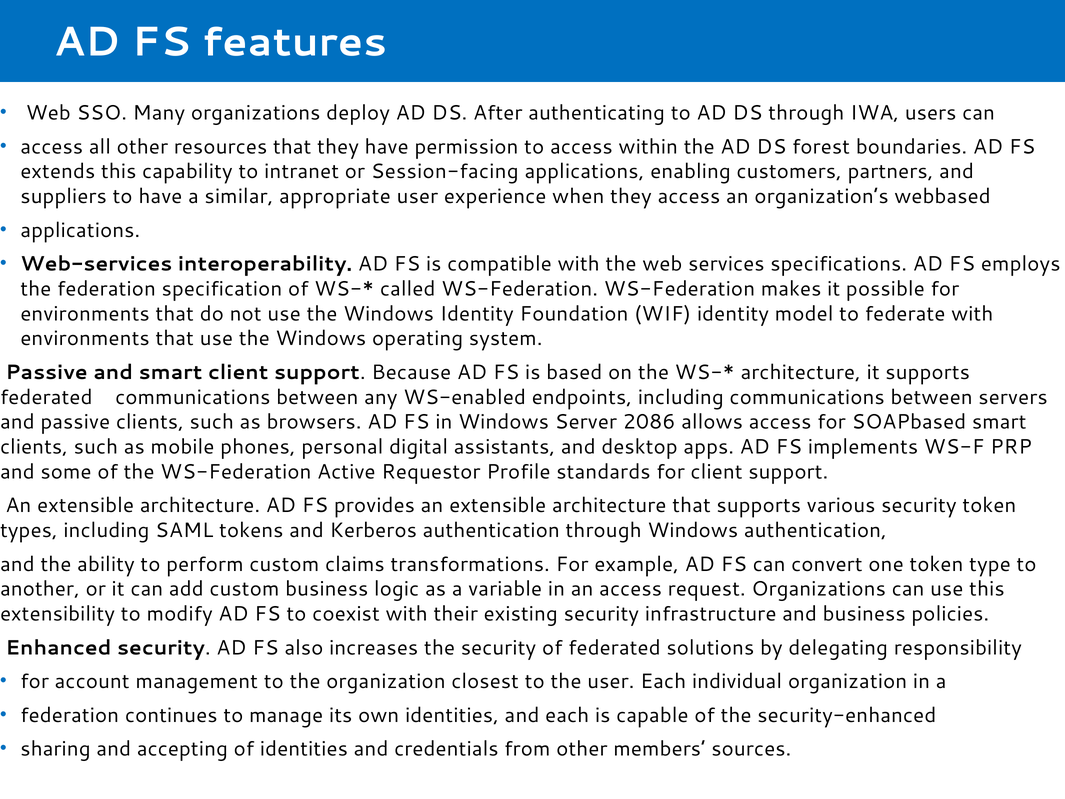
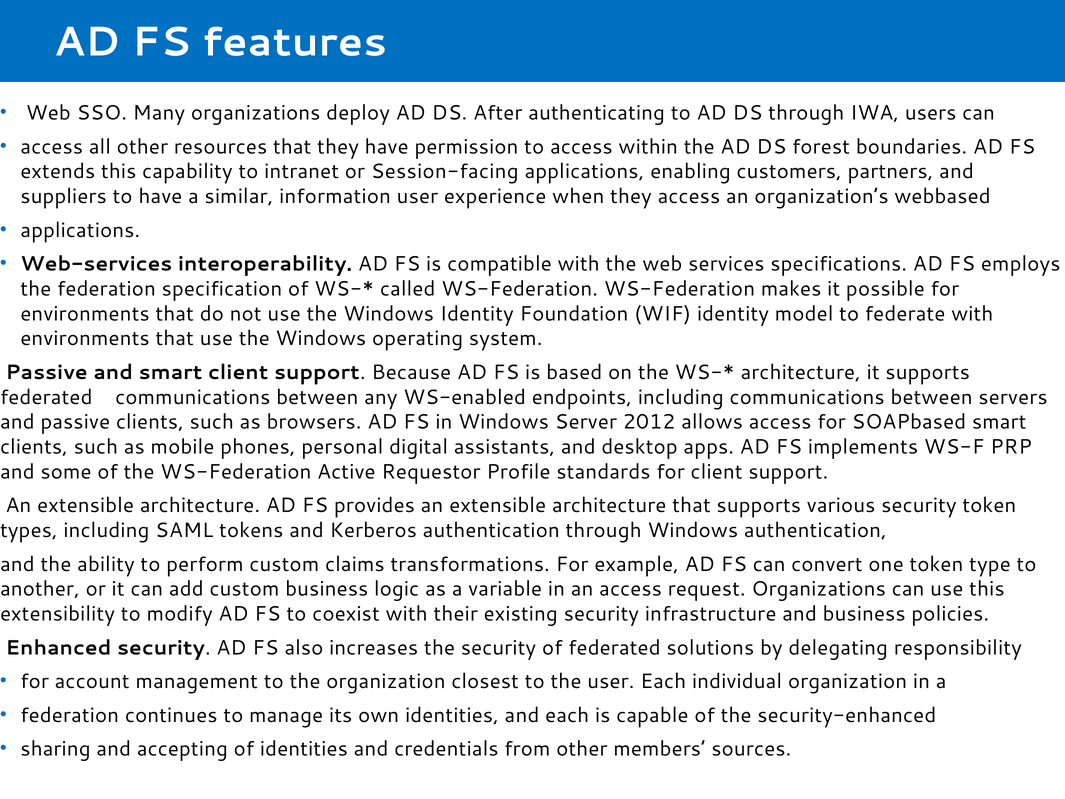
appropriate: appropriate -> information
2086: 2086 -> 2012
